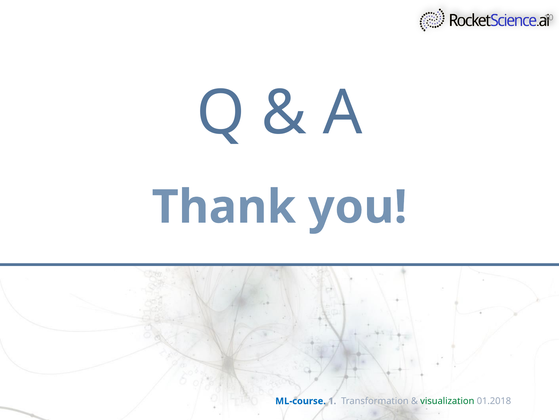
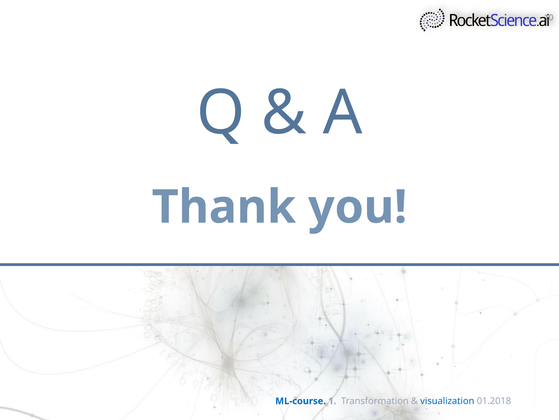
visualization colour: green -> blue
